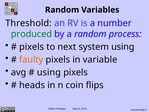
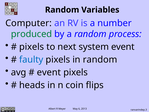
Threshold: Threshold -> Computer
system using: using -> event
faulty colour: orange -> blue
in variable: variable -> random
using at (49, 72): using -> event
